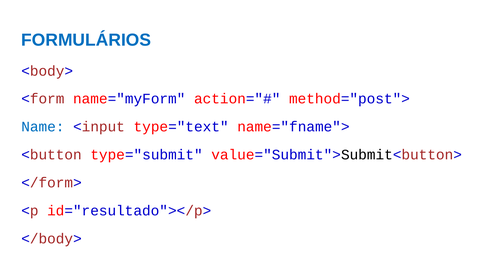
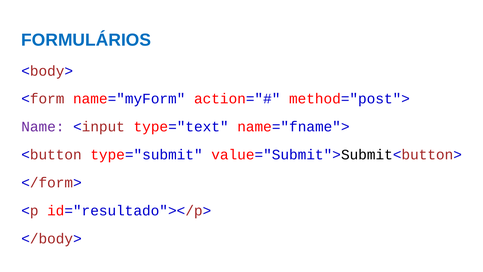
Name colour: blue -> purple
